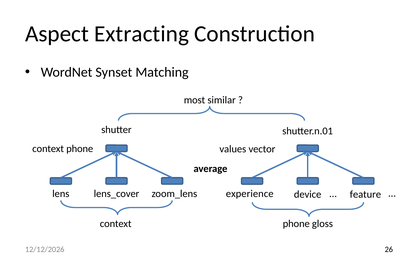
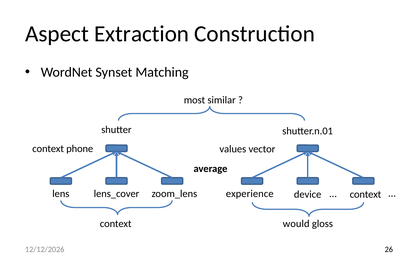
Extracting: Extracting -> Extraction
device feature: feature -> context
phone at (296, 224): phone -> would
